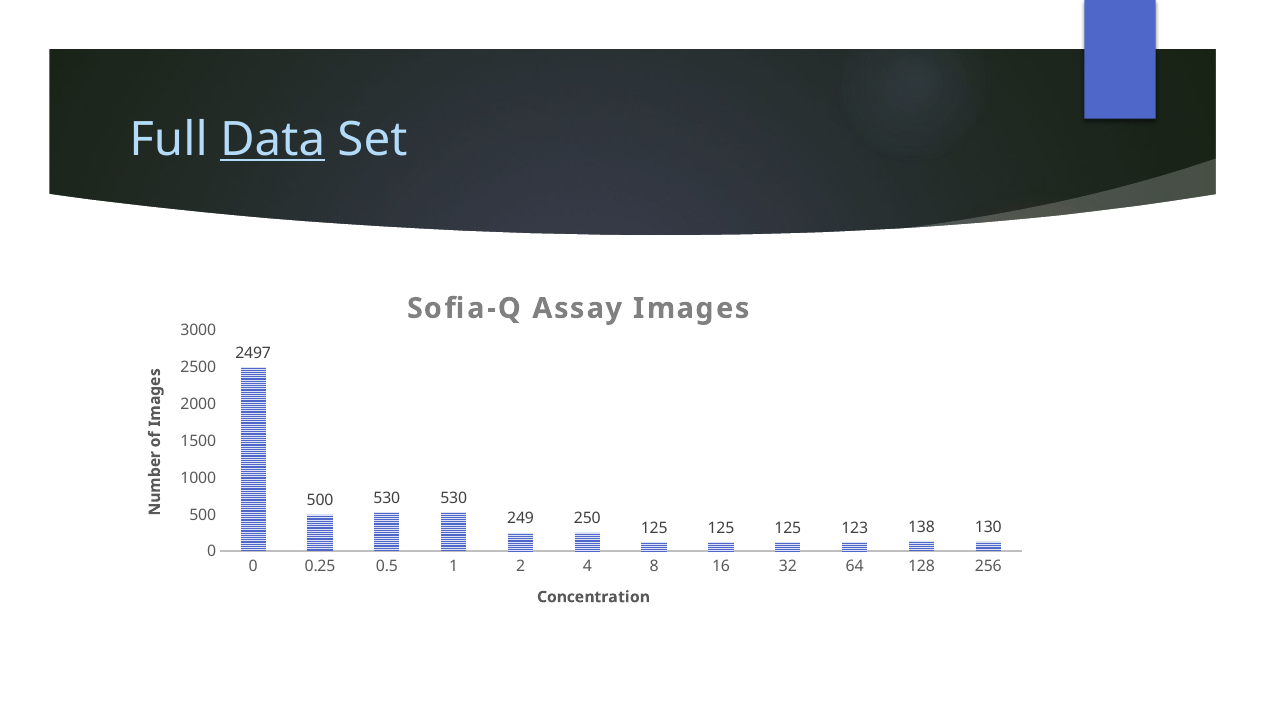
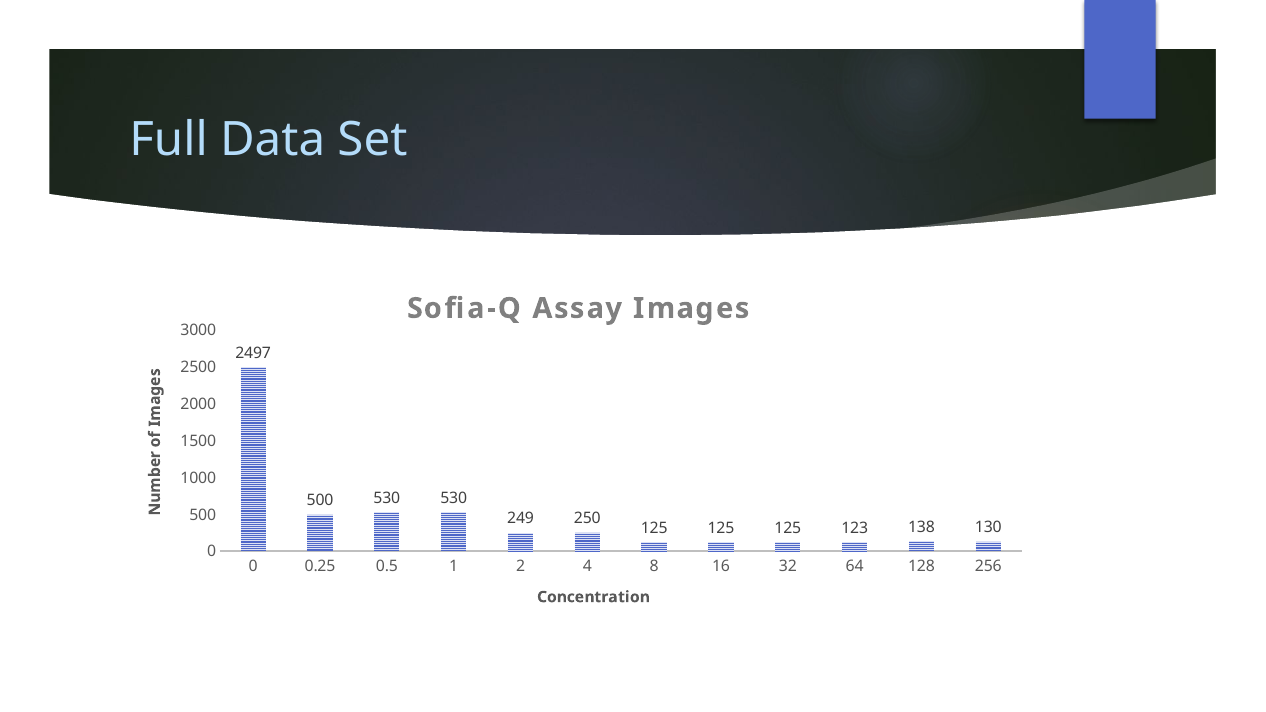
Data underline: present -> none
